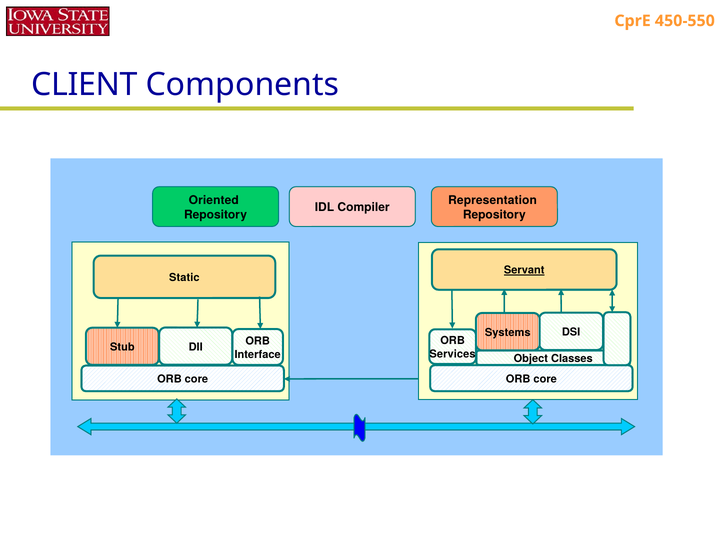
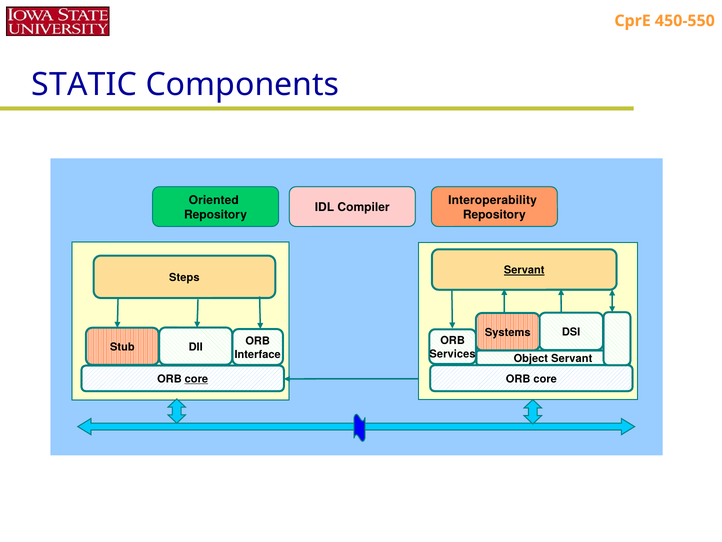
CLIENT: CLIENT -> STATIC
Representation: Representation -> Interoperability
Static: Static -> Steps
Object Classes: Classes -> Servant
core at (196, 379) underline: none -> present
